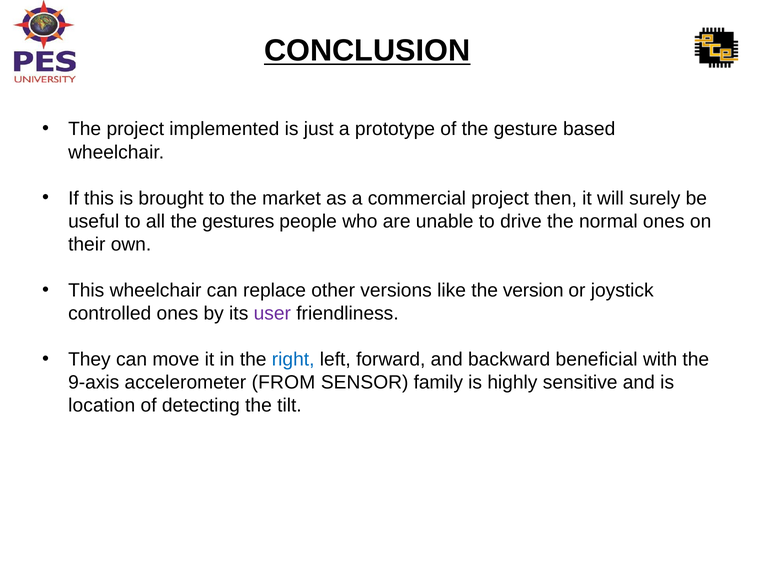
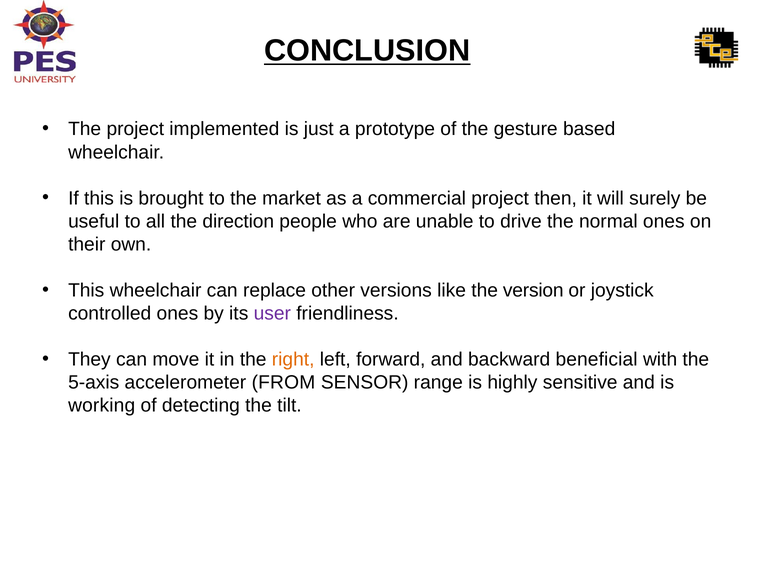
gestures: gestures -> direction
right colour: blue -> orange
9-axis: 9-axis -> 5-axis
family: family -> range
location: location -> working
